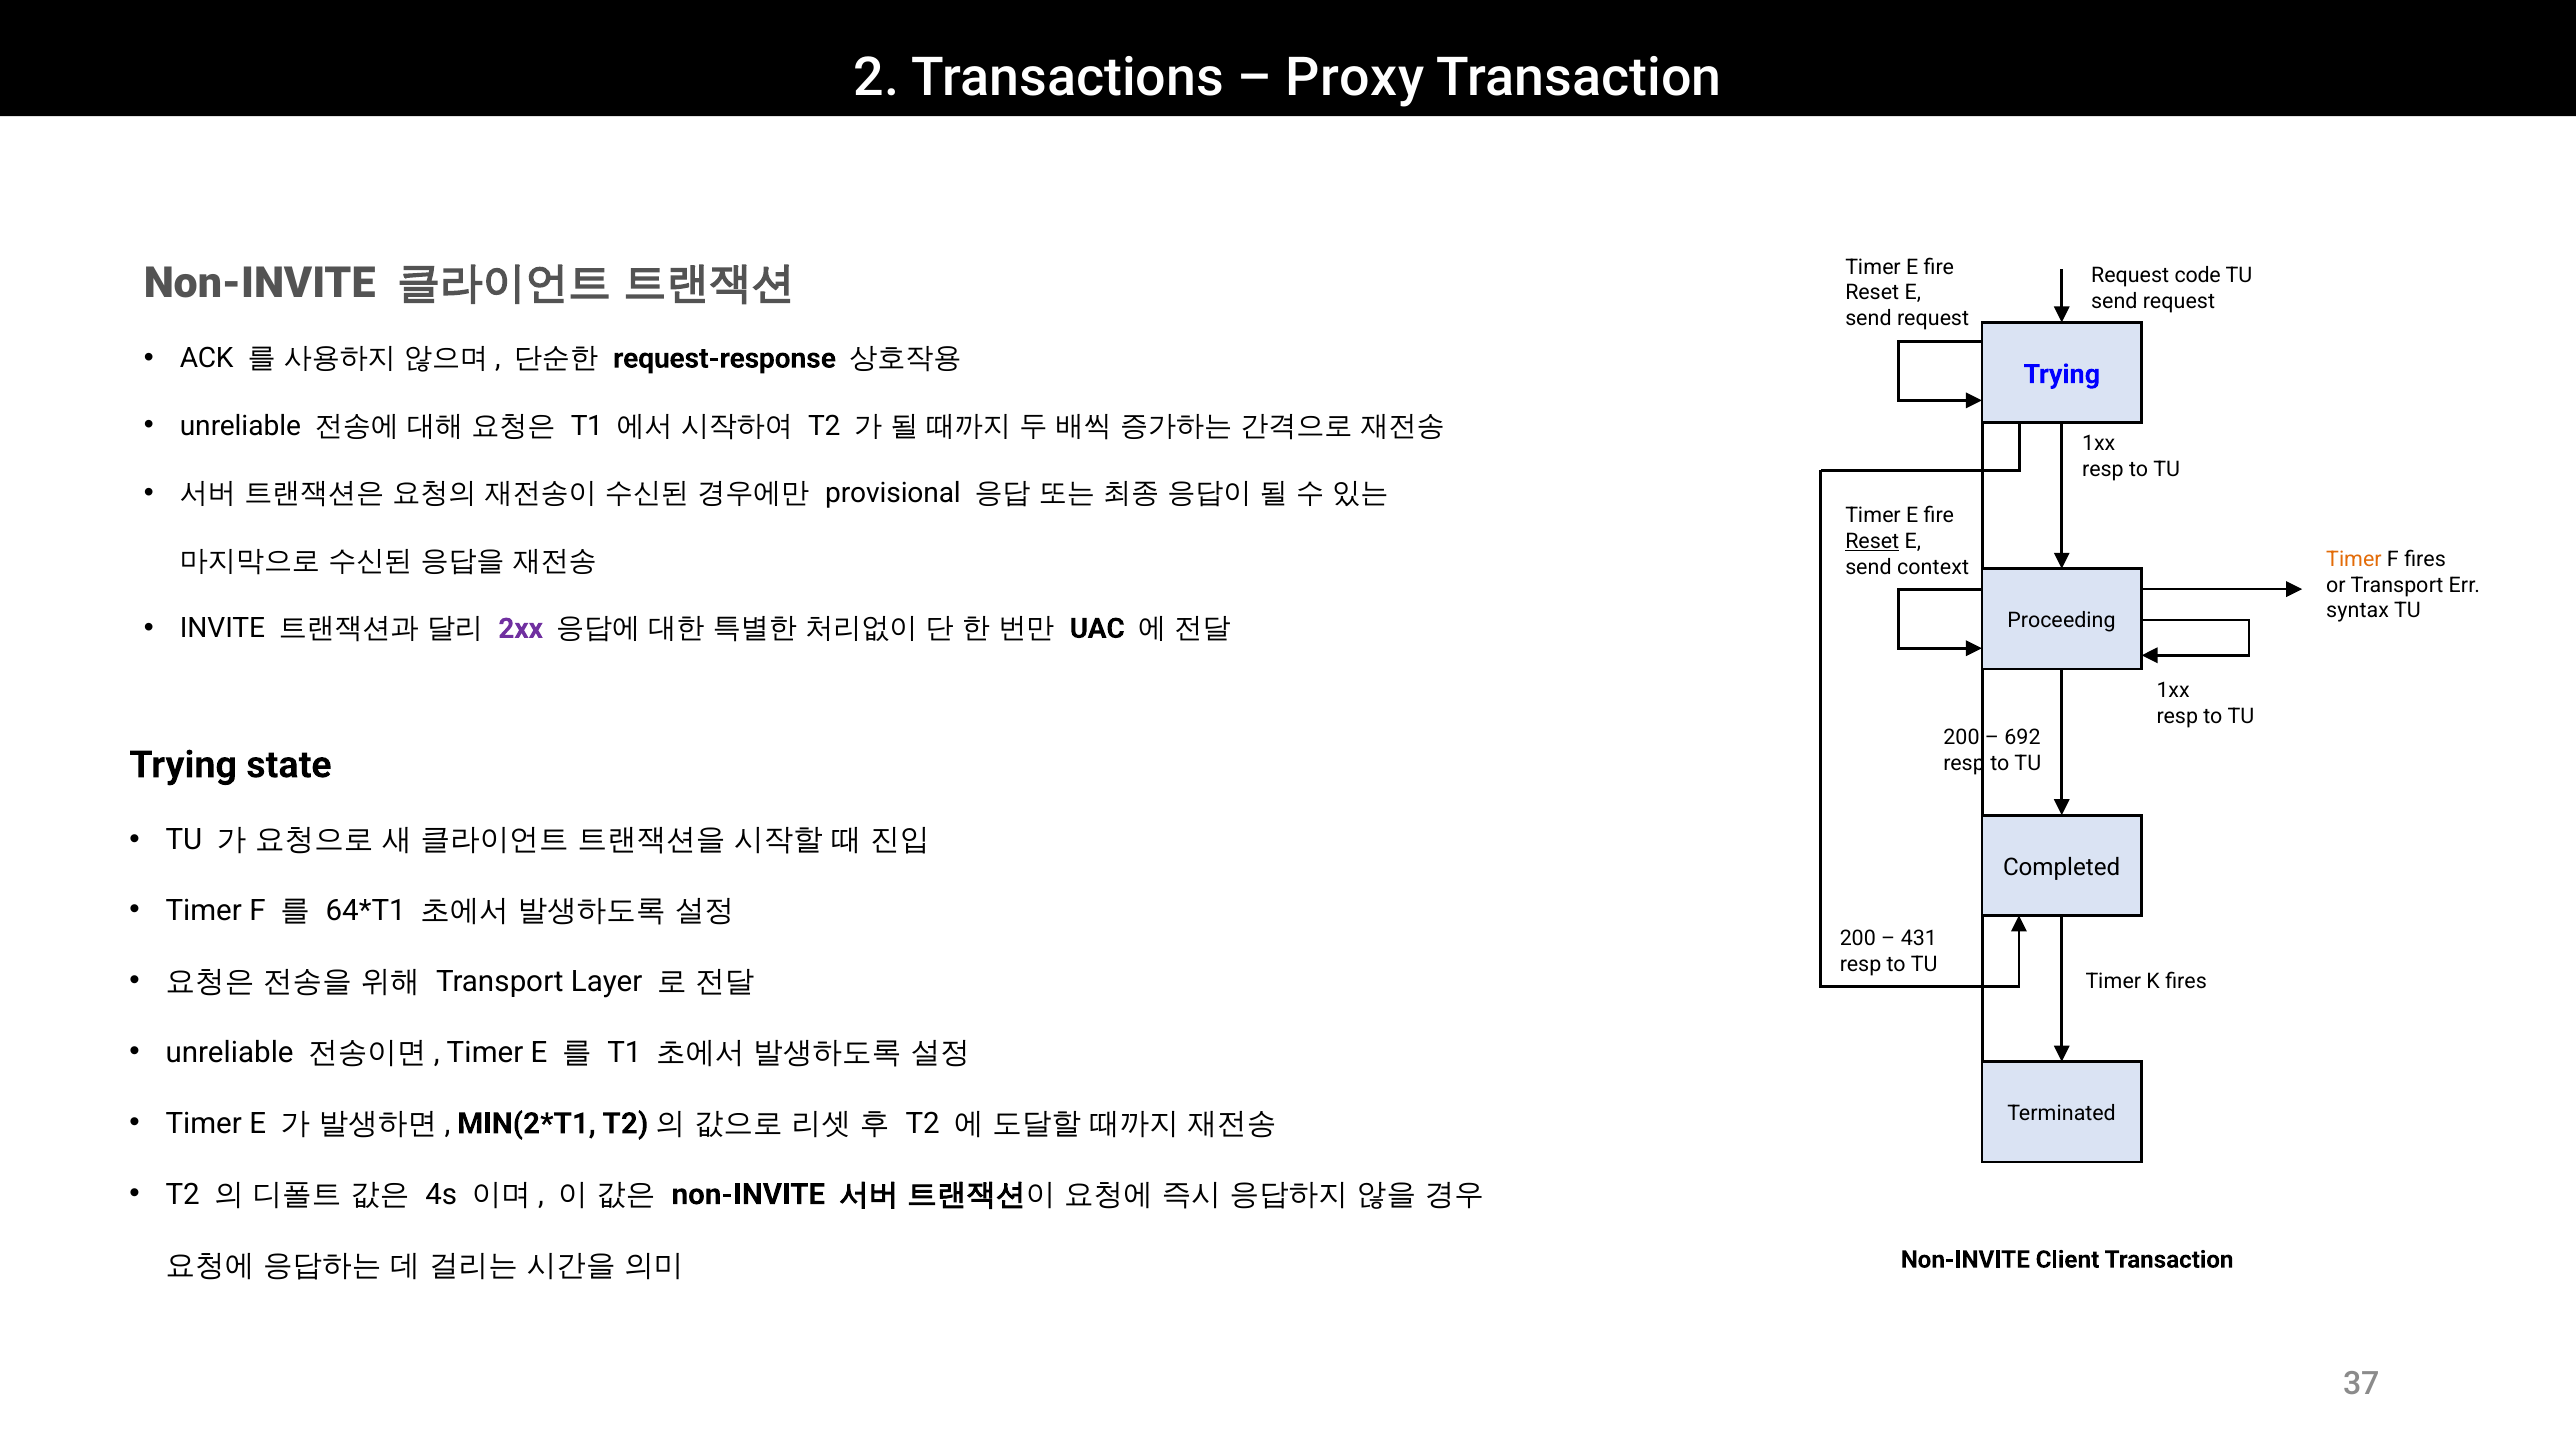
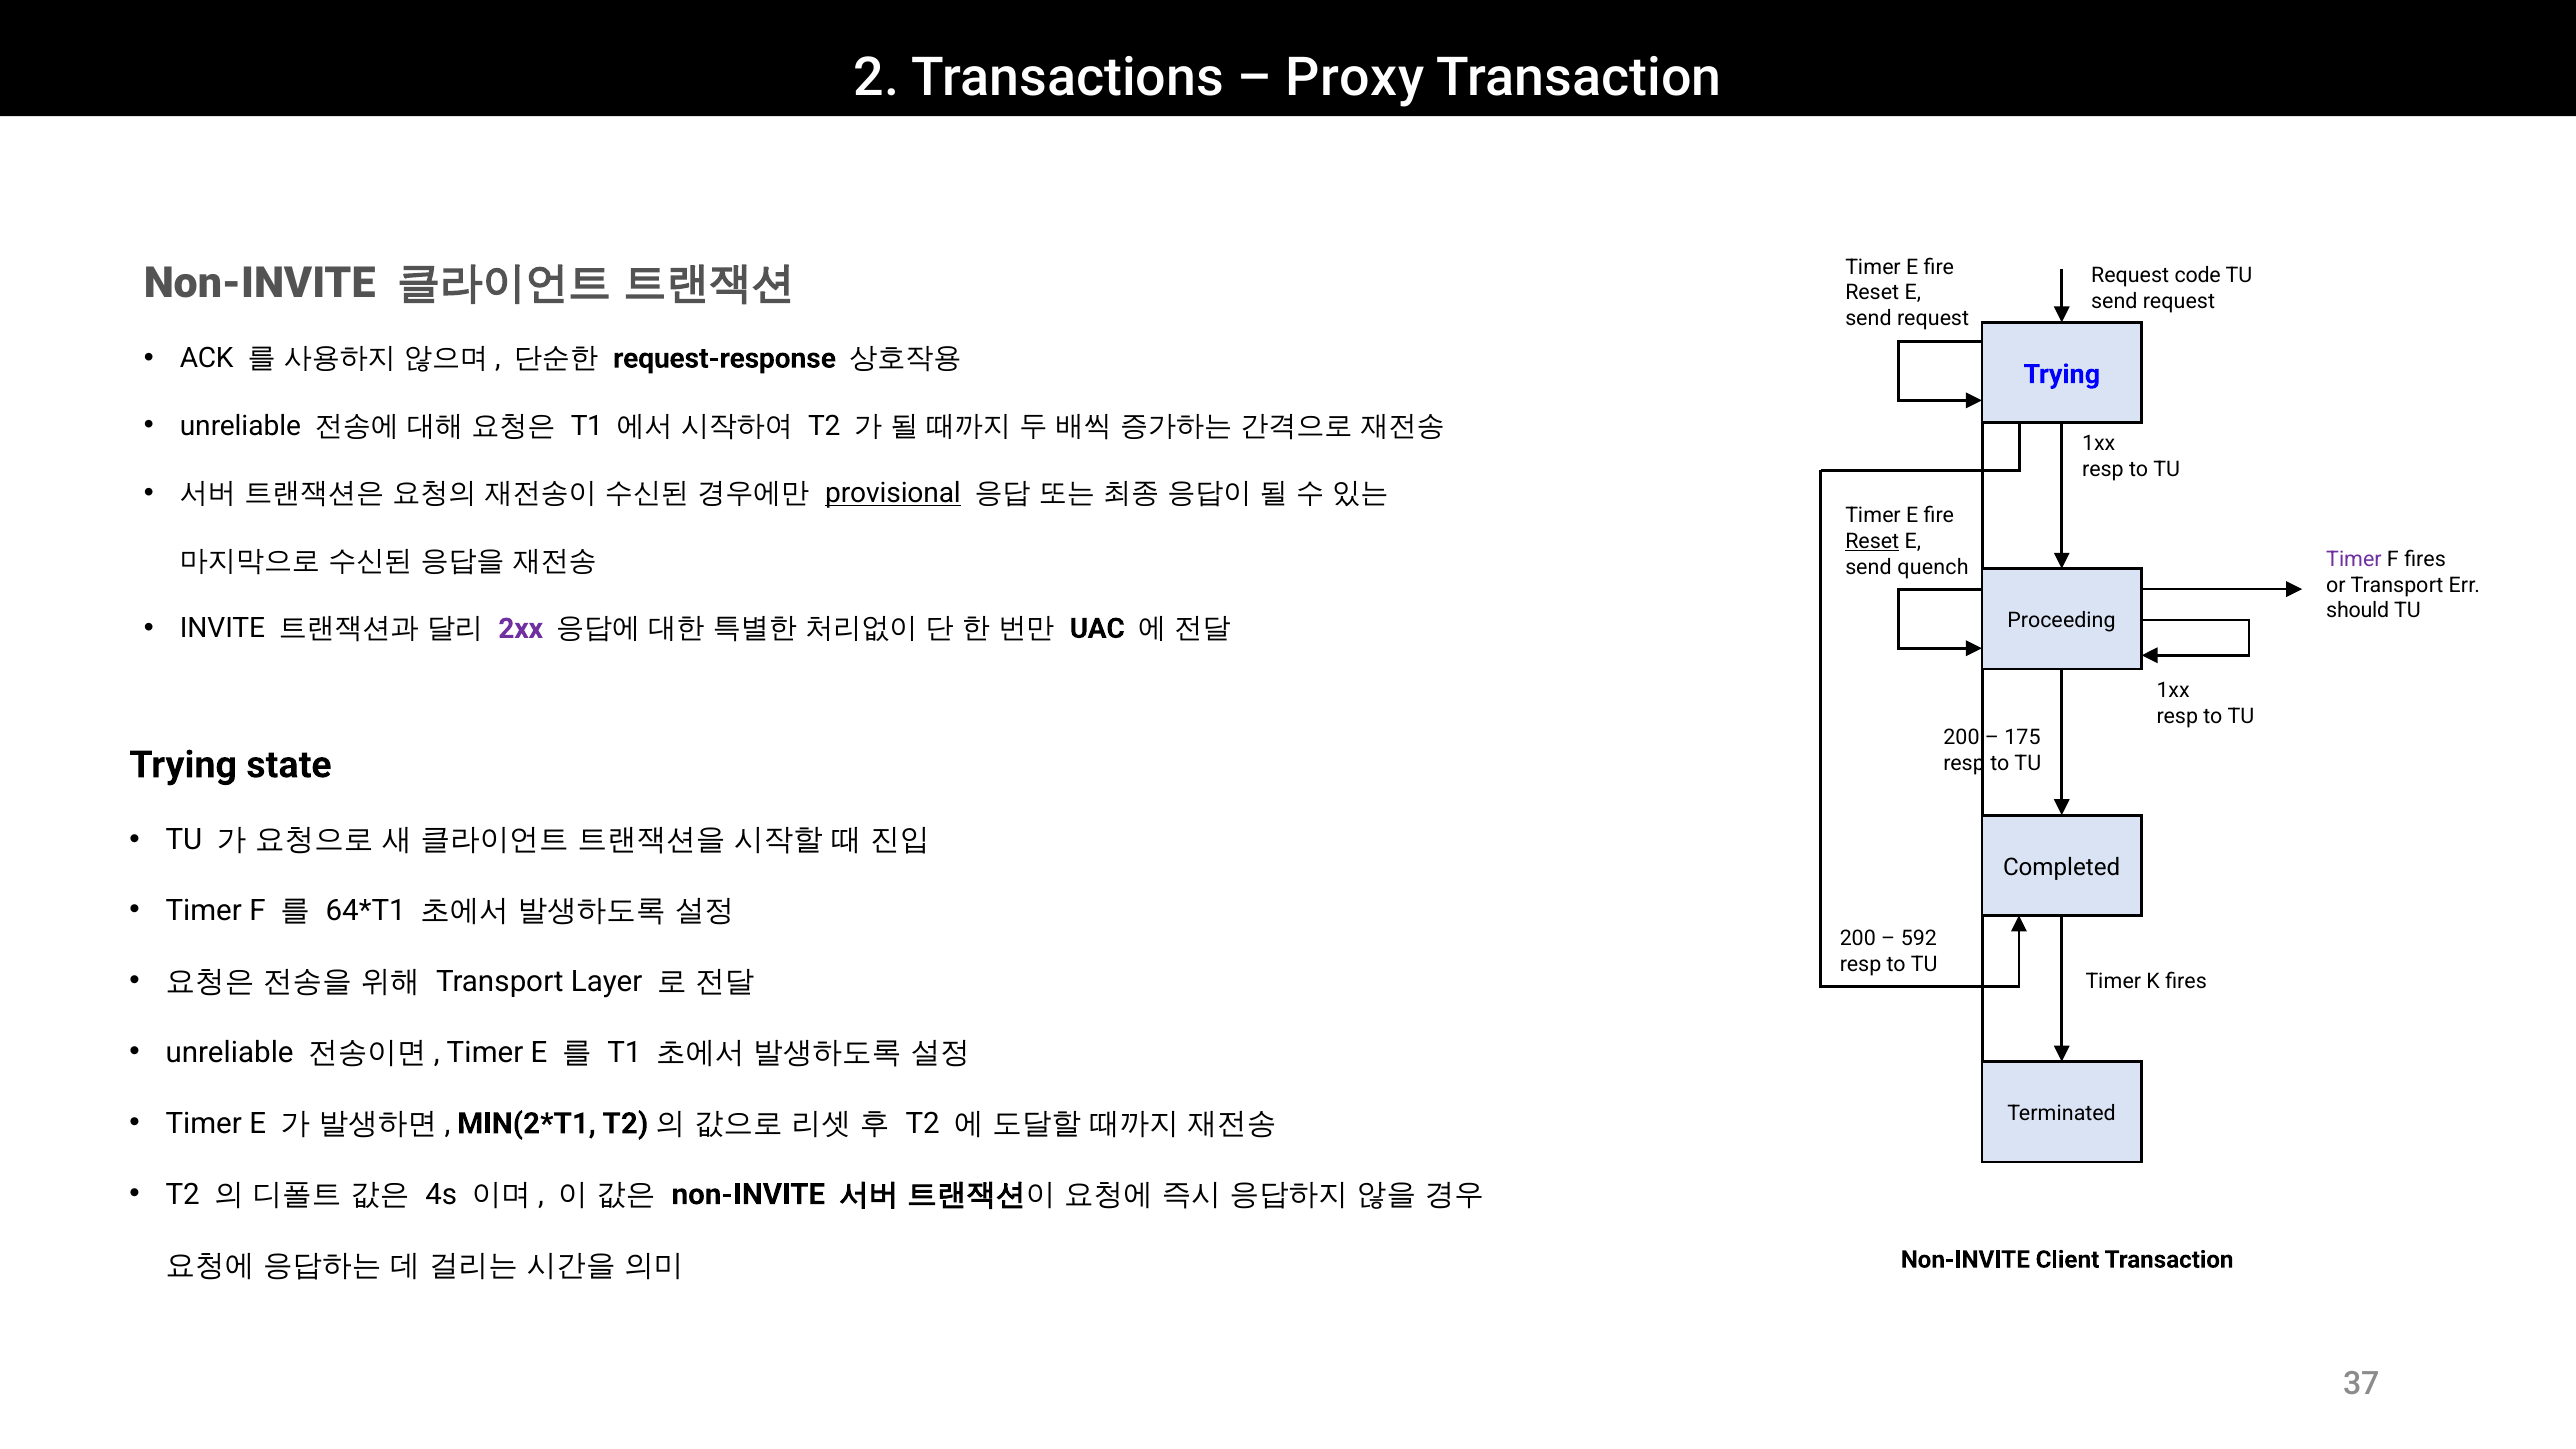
provisional underline: none -> present
Timer at (2354, 559) colour: orange -> purple
context: context -> quench
syntax: syntax -> should
692: 692 -> 175
431: 431 -> 592
